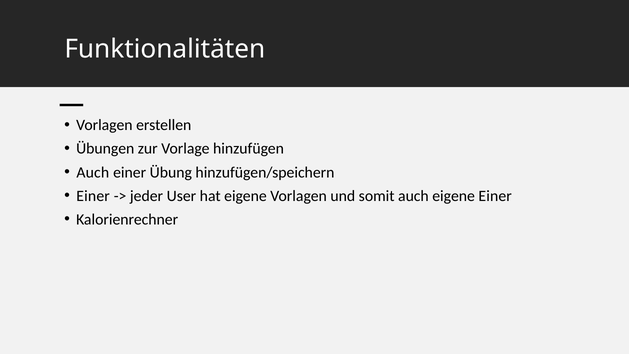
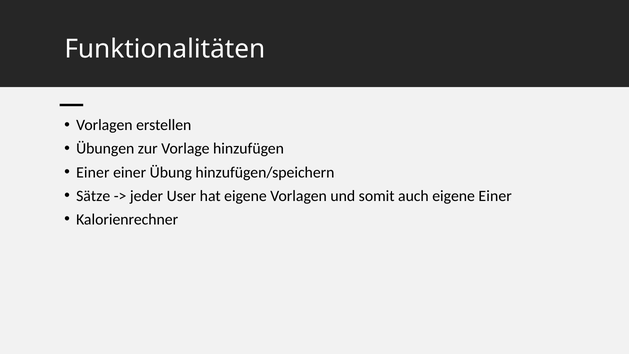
Auch at (93, 172): Auch -> Einer
Einer at (93, 196): Einer -> Sätze
